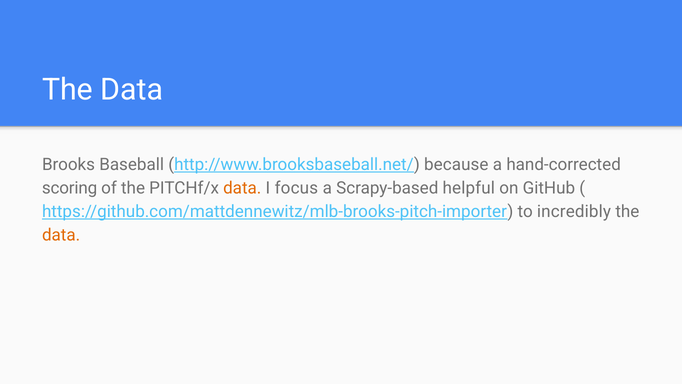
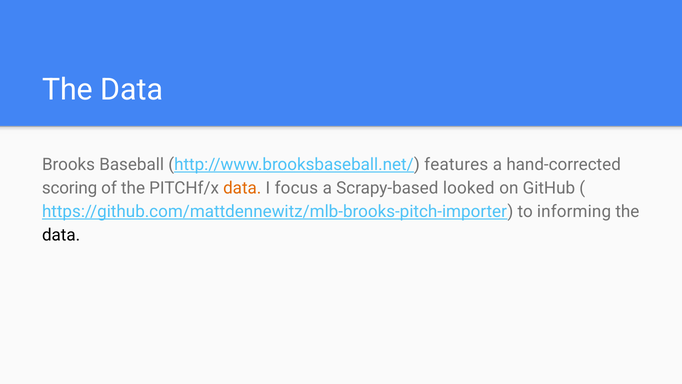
because: because -> features
helpful: helpful -> looked
incredibly: incredibly -> informing
data at (61, 235) colour: orange -> black
